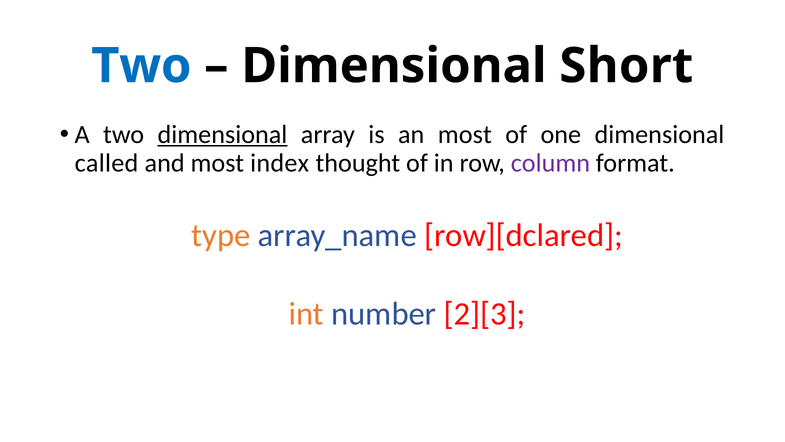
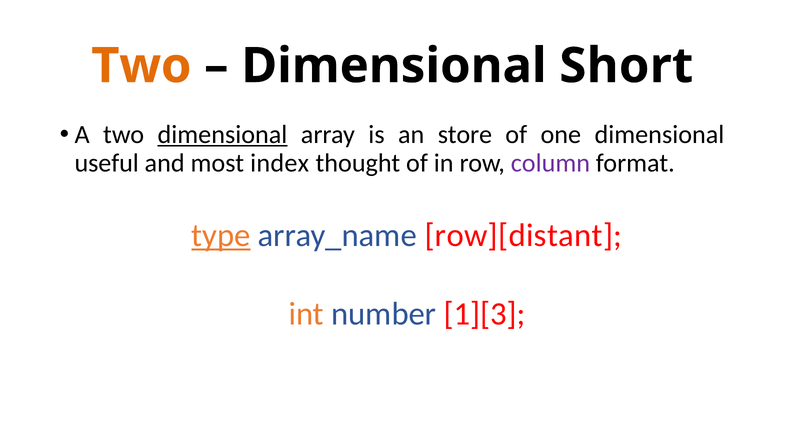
Two at (141, 66) colour: blue -> orange
an most: most -> store
called: called -> useful
type underline: none -> present
row][dclared: row][dclared -> row][distant
2][3: 2][3 -> 1][3
